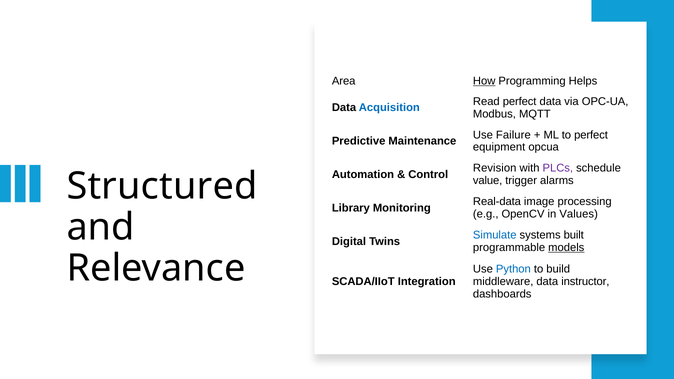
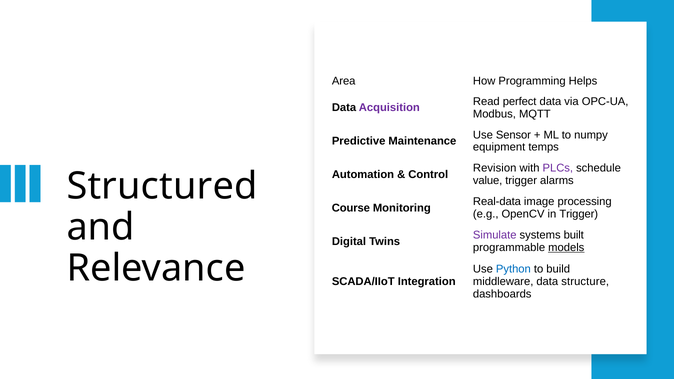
How underline: present -> none
Acquisition colour: blue -> purple
Failure: Failure -> Sensor
to perfect: perfect -> numpy
opcua: opcua -> temps
Library: Library -> Course
in Values: Values -> Trigger
Simulate colour: blue -> purple
instructor: instructor -> structure
